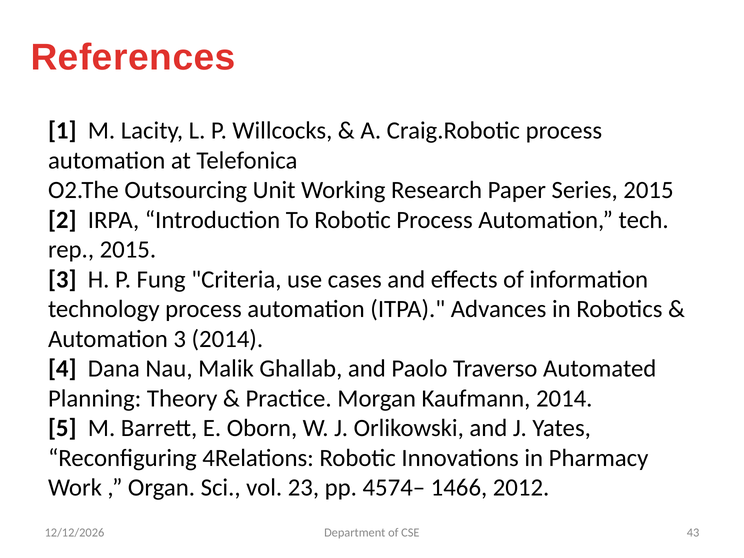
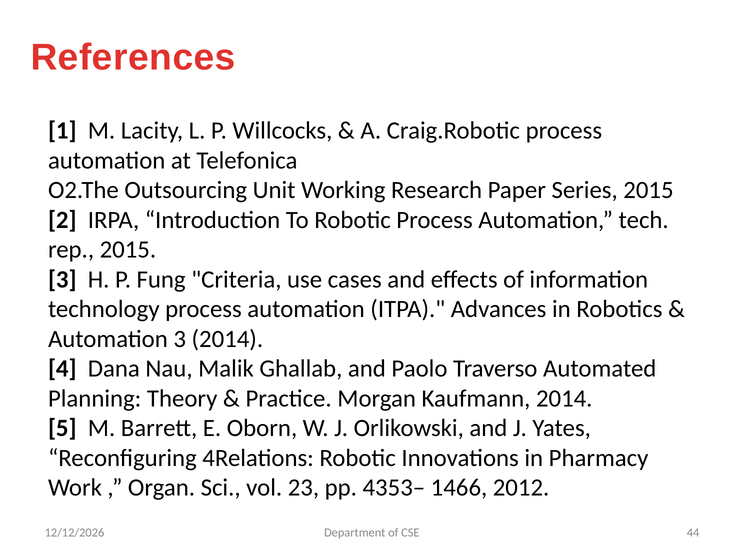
4574–: 4574– -> 4353–
43: 43 -> 44
